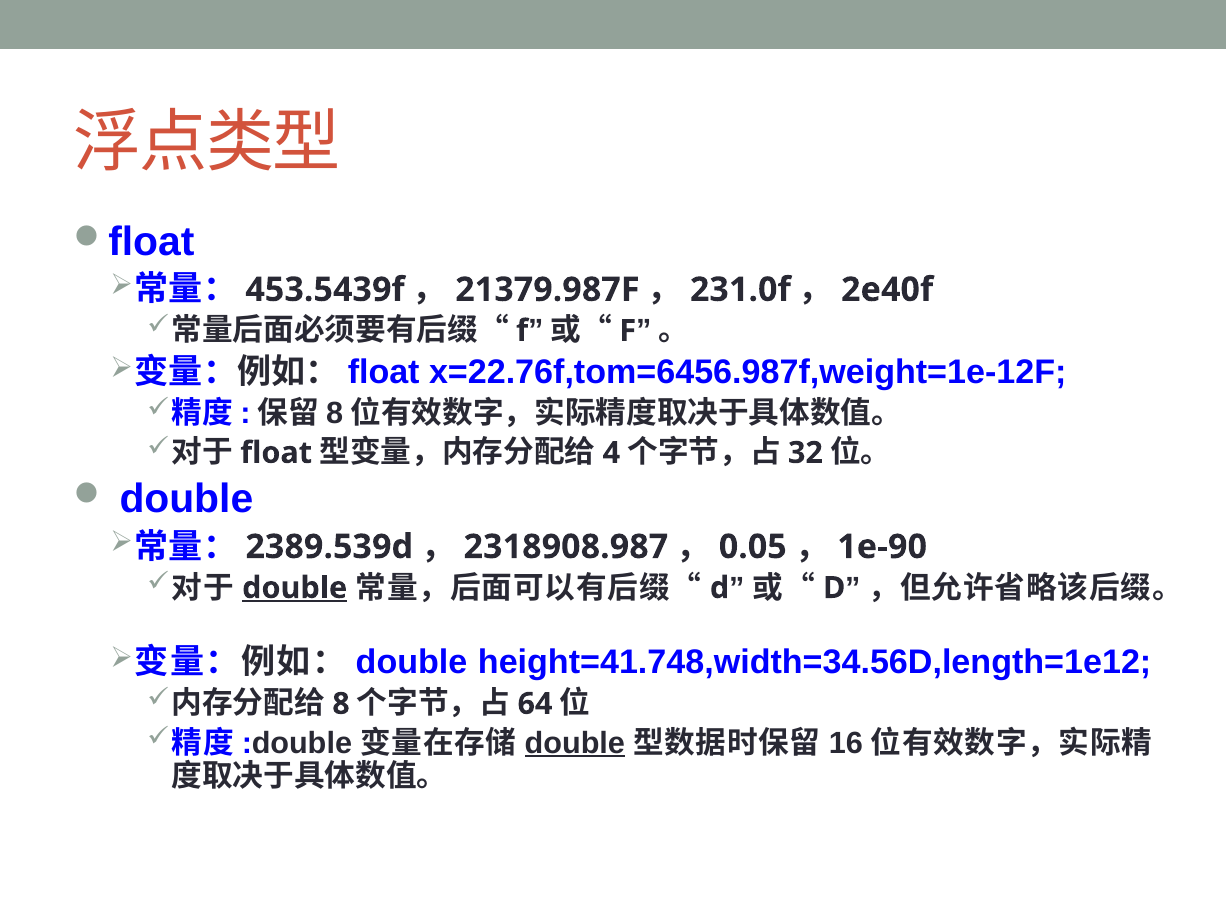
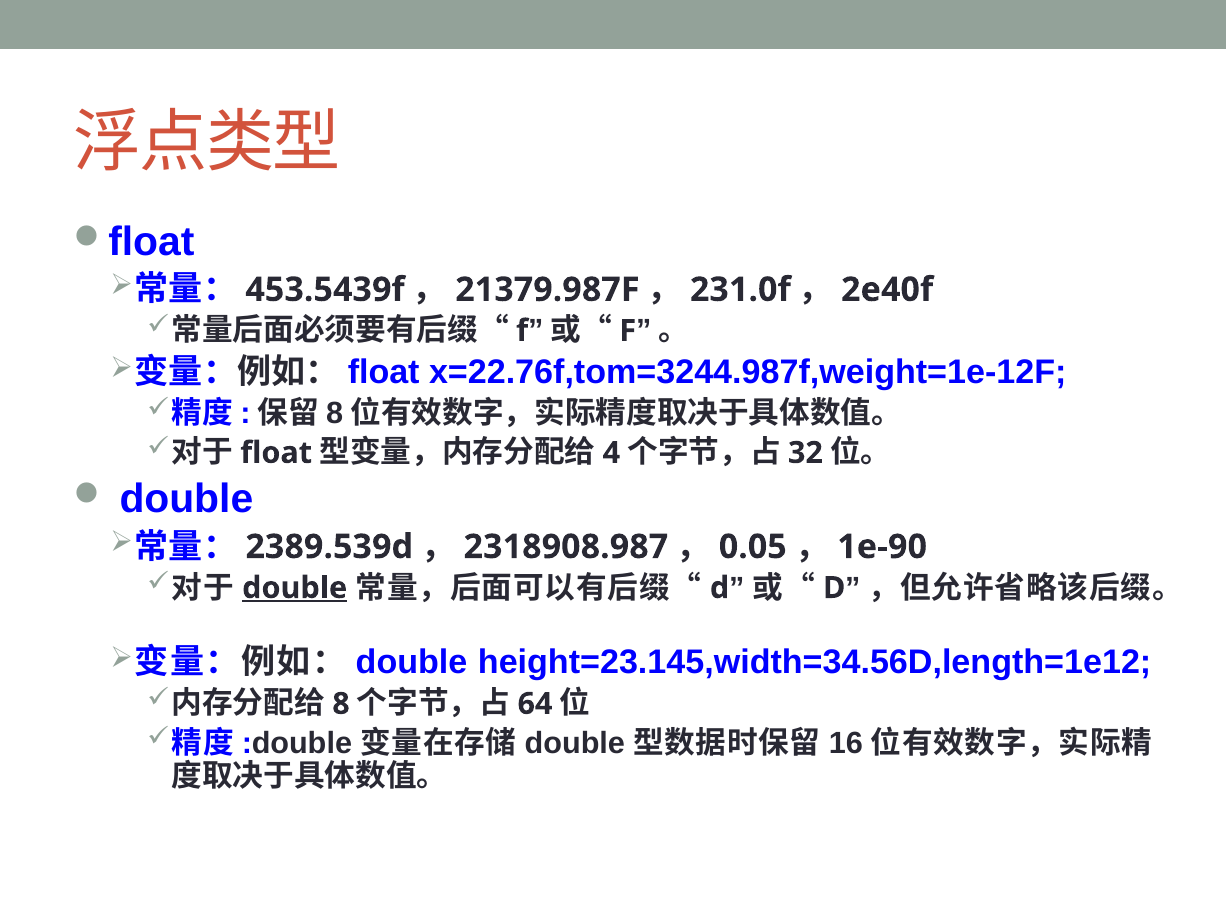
x=22.76f,tom=6456.987f,weight=1e-12F: x=22.76f,tom=6456.987f,weight=1e-12F -> x=22.76f,tom=3244.987f,weight=1e-12F
height=41.748,width=34.56D,length=1e12: height=41.748,width=34.56D,length=1e12 -> height=23.145,width=34.56D,length=1e12
double at (575, 743) underline: present -> none
